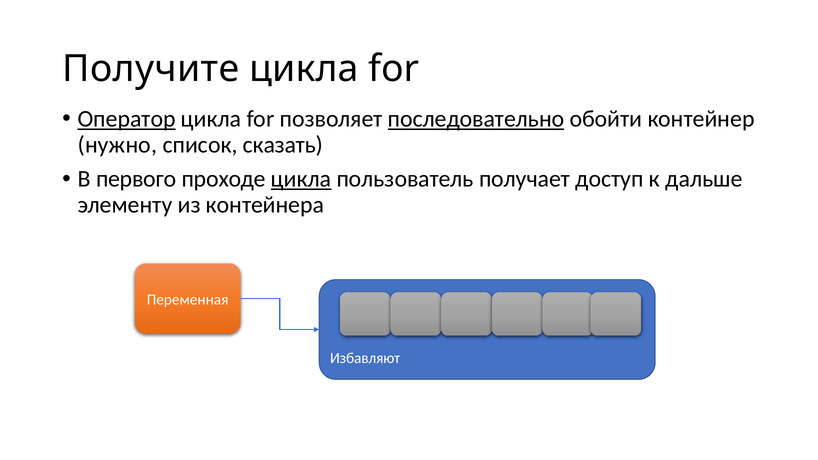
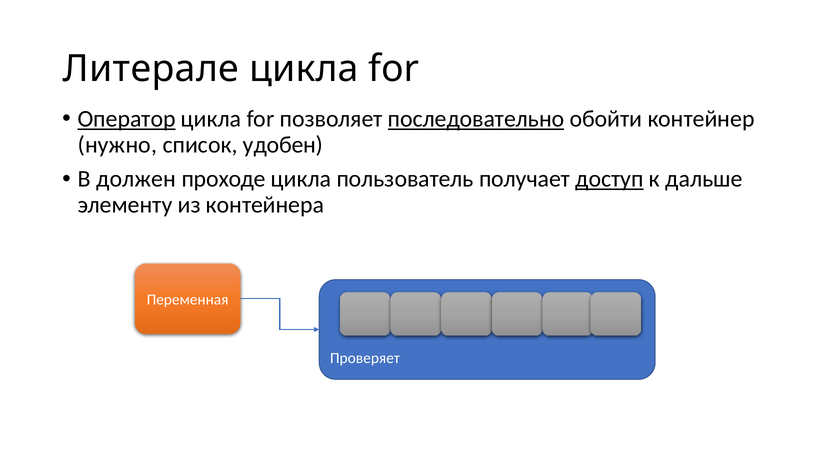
Получите: Получите -> Литерале
сказать: сказать -> удобен
первого: первого -> должен
цикла at (301, 179) underline: present -> none
доступ underline: none -> present
Избавляют: Избавляют -> Проверяет
